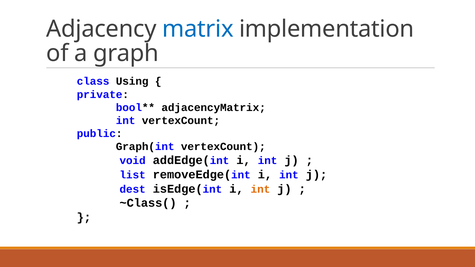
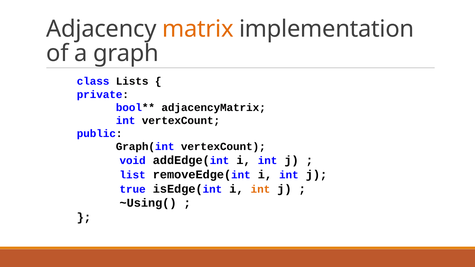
matrix colour: blue -> orange
Using: Using -> Lists
dest: dest -> true
~Class(: ~Class( -> ~Using(
